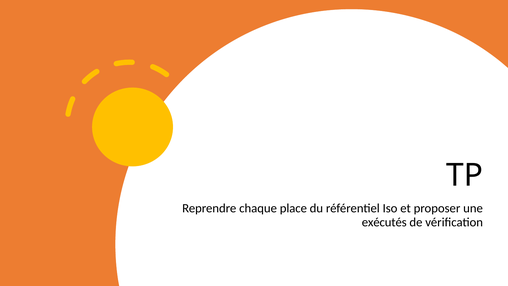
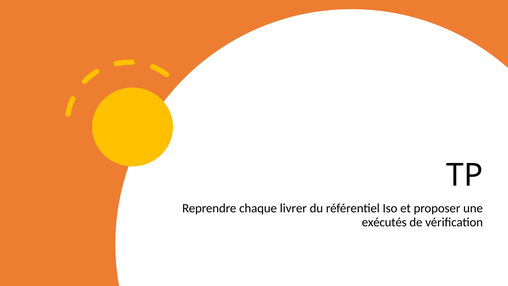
place: place -> livrer
